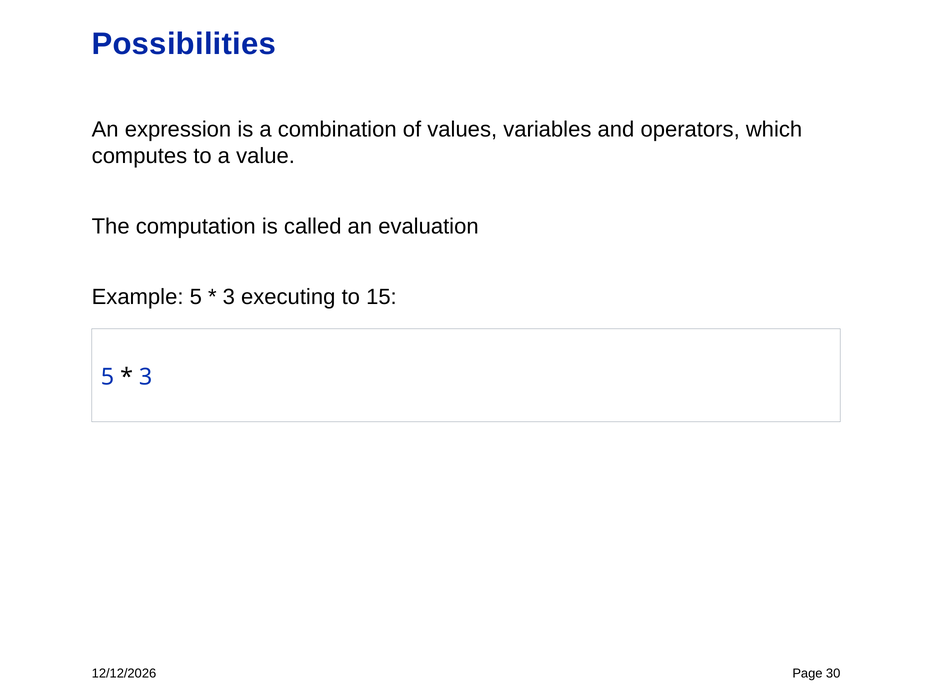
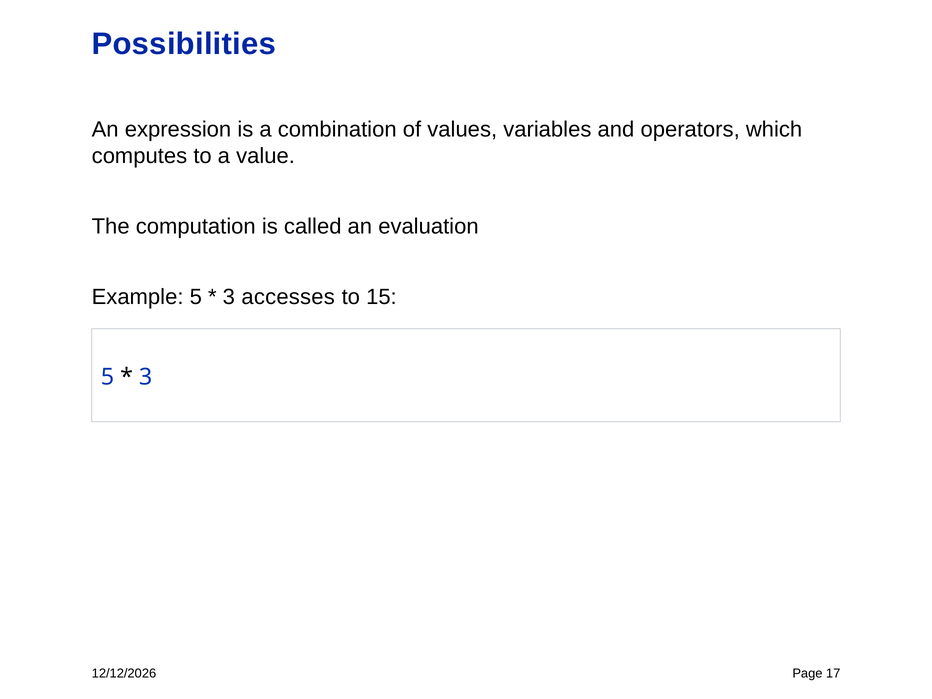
executing: executing -> accesses
30: 30 -> 17
